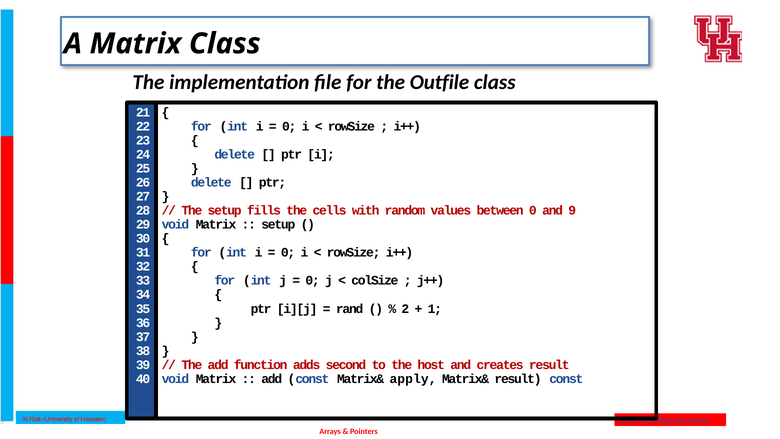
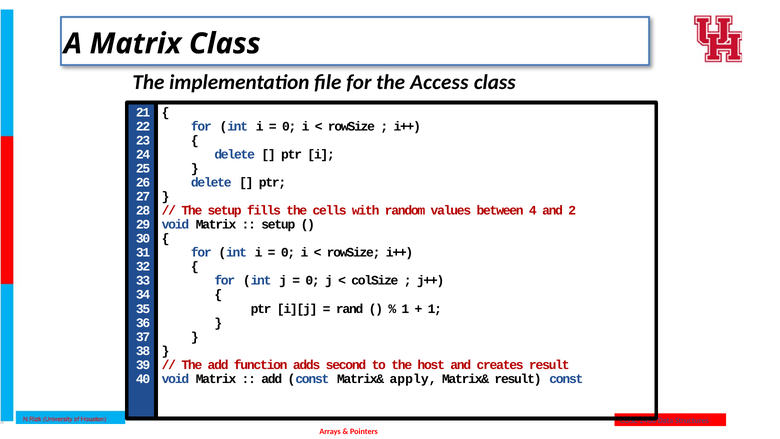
Outfile: Outfile -> Access
between 0: 0 -> 4
9: 9 -> 2
2 at (405, 309): 2 -> 1
